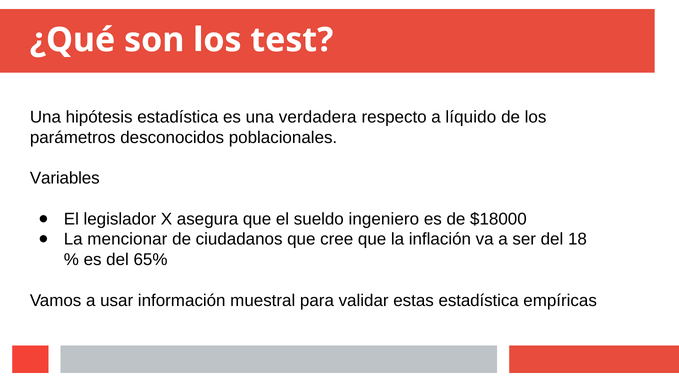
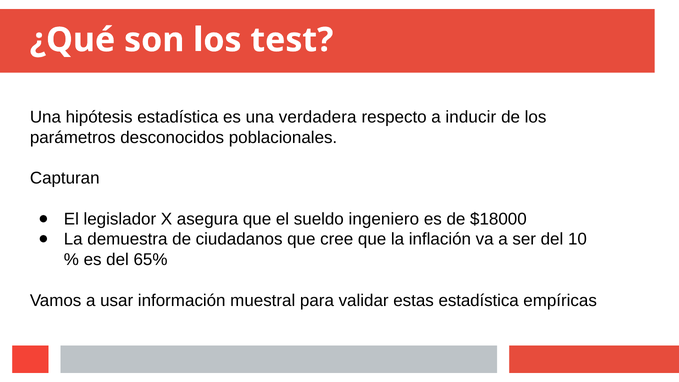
líquido: líquido -> inducir
Variables: Variables -> Capturan
mencionar: mencionar -> demuestra
18: 18 -> 10
